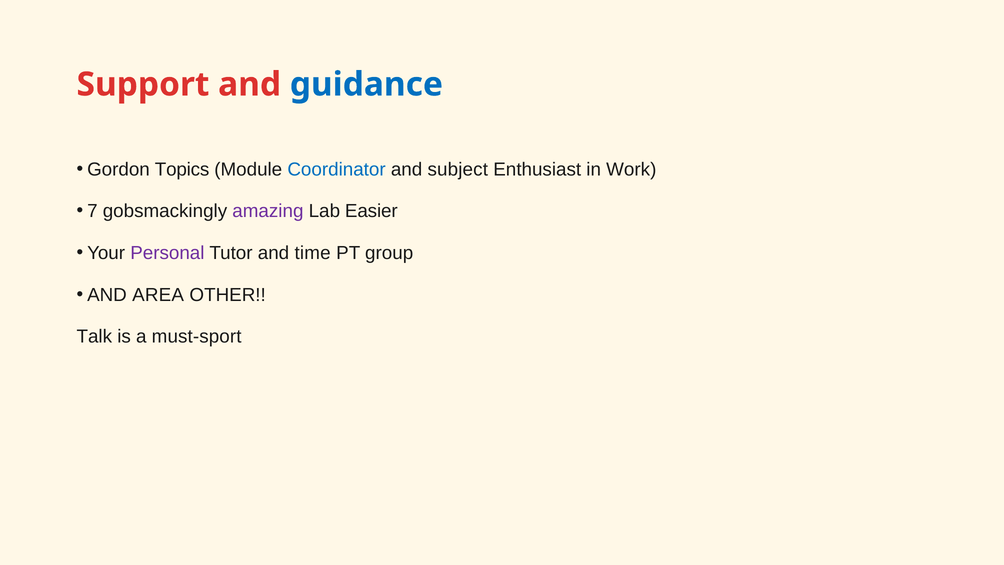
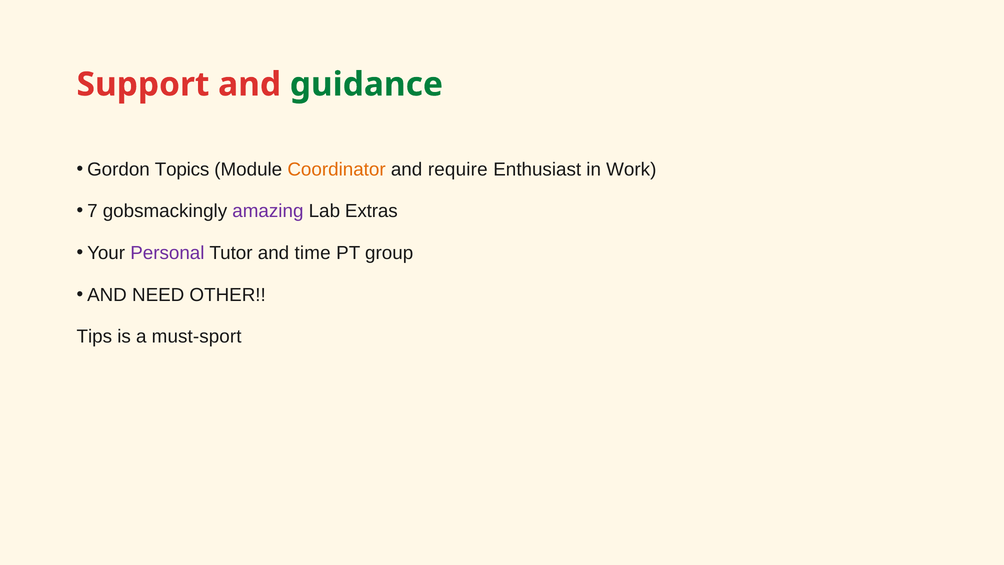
guidance colour: blue -> green
Coordinator colour: blue -> orange
subject: subject -> require
Easier: Easier -> Extras
AREA: AREA -> NEED
Talk: Talk -> Tips
